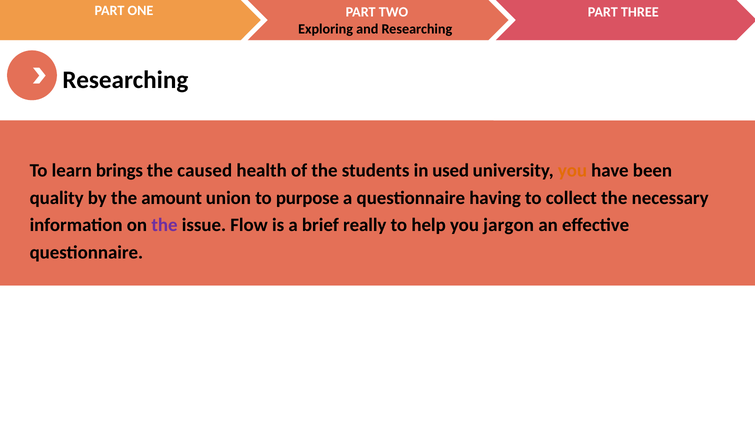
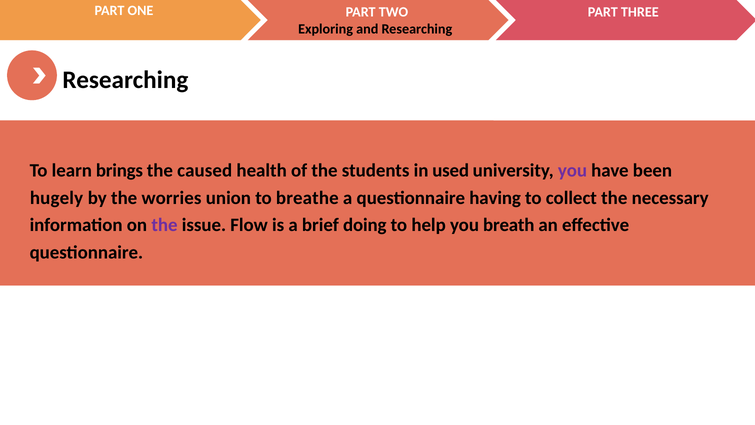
you at (572, 171) colour: orange -> purple
quality: quality -> hugely
amount: amount -> worries
purpose: purpose -> breathe
really: really -> doing
jargon: jargon -> breath
